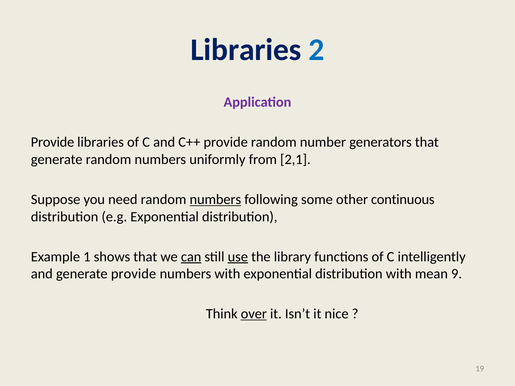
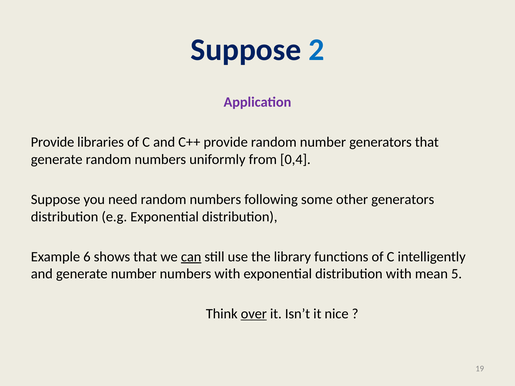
Libraries at (246, 50): Libraries -> Suppose
2,1: 2,1 -> 0,4
numbers at (215, 200) underline: present -> none
other continuous: continuous -> generators
1: 1 -> 6
use underline: present -> none
generate provide: provide -> number
9: 9 -> 5
